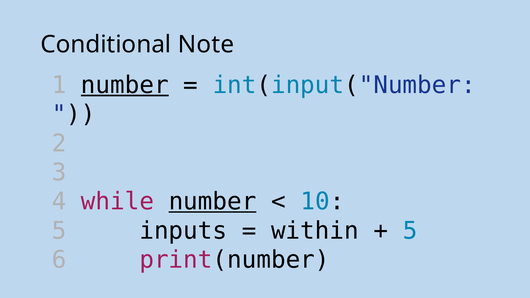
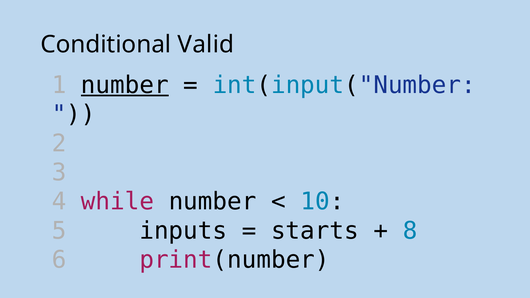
Note: Note -> Valid
number at (213, 202) underline: present -> none
within: within -> starts
5 at (410, 231): 5 -> 8
